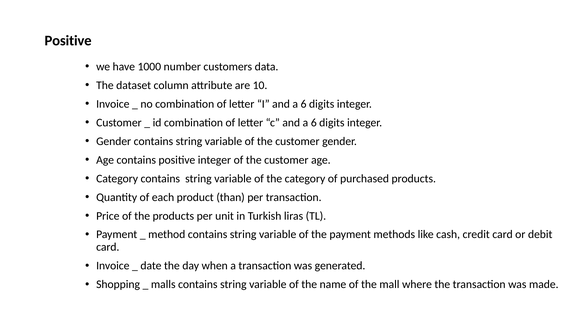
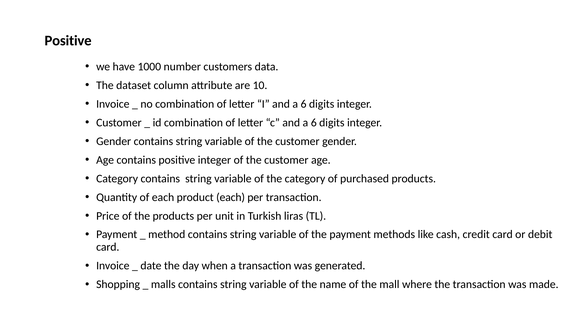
product than: than -> each
